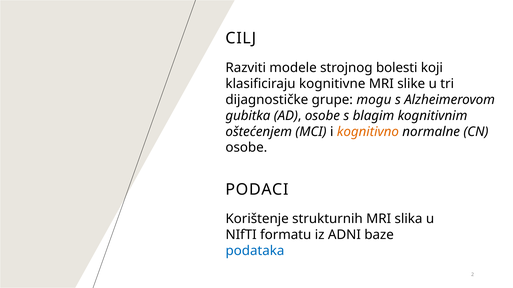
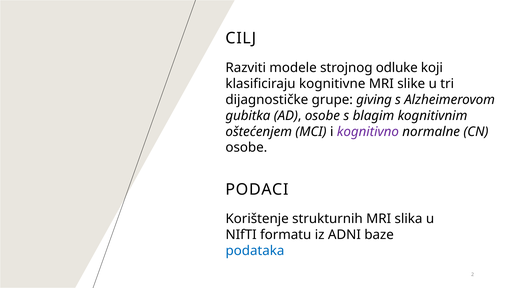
bolesti: bolesti -> odluke
mogu: mogu -> giving
kognitivno colour: orange -> purple
